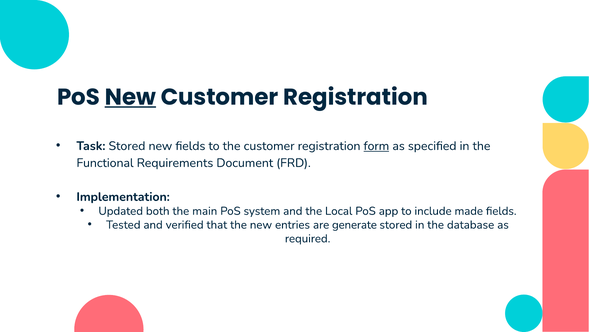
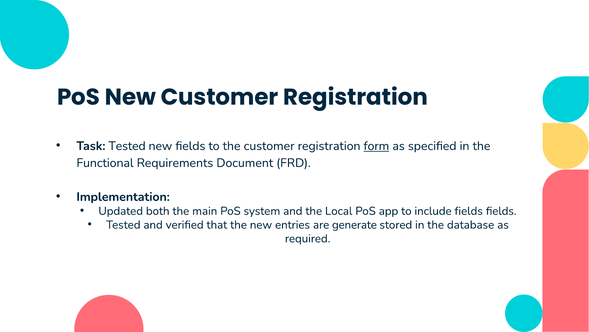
New at (130, 97) underline: present -> none
Task Stored: Stored -> Tested
include made: made -> fields
